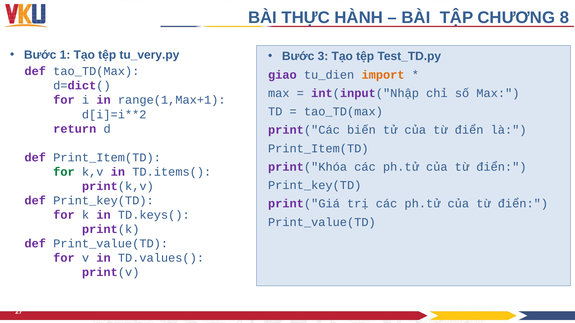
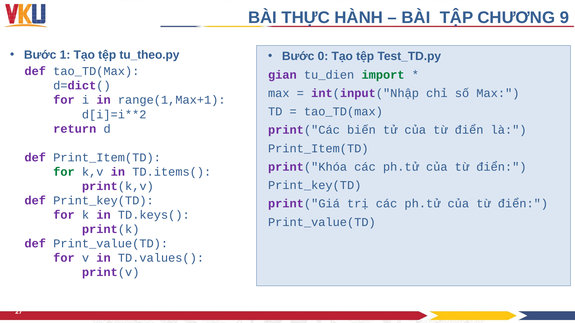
8: 8 -> 9
tu_very.py: tu_very.py -> tu_theo.py
3: 3 -> 0
giao: giao -> gian
import colour: orange -> green
